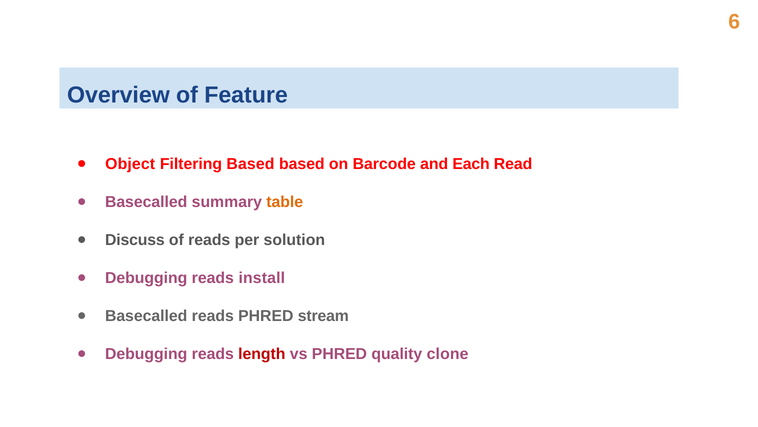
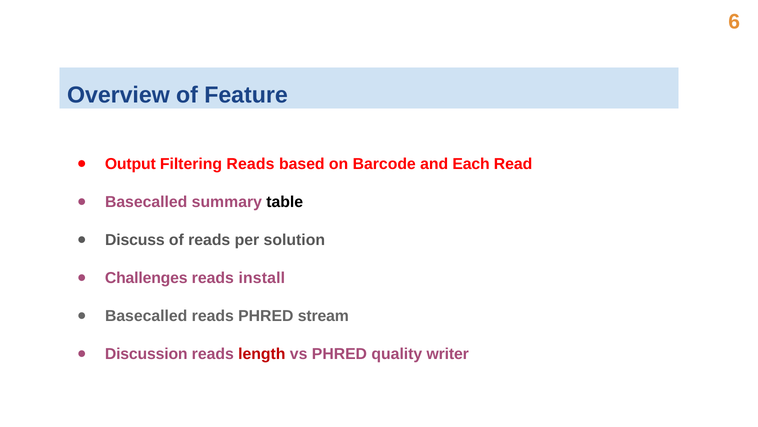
Object: Object -> Output
Filtering Based: Based -> Reads
table colour: orange -> black
Debugging at (146, 277): Debugging -> Challenges
Debugging at (146, 353): Debugging -> Discussion
clone: clone -> writer
